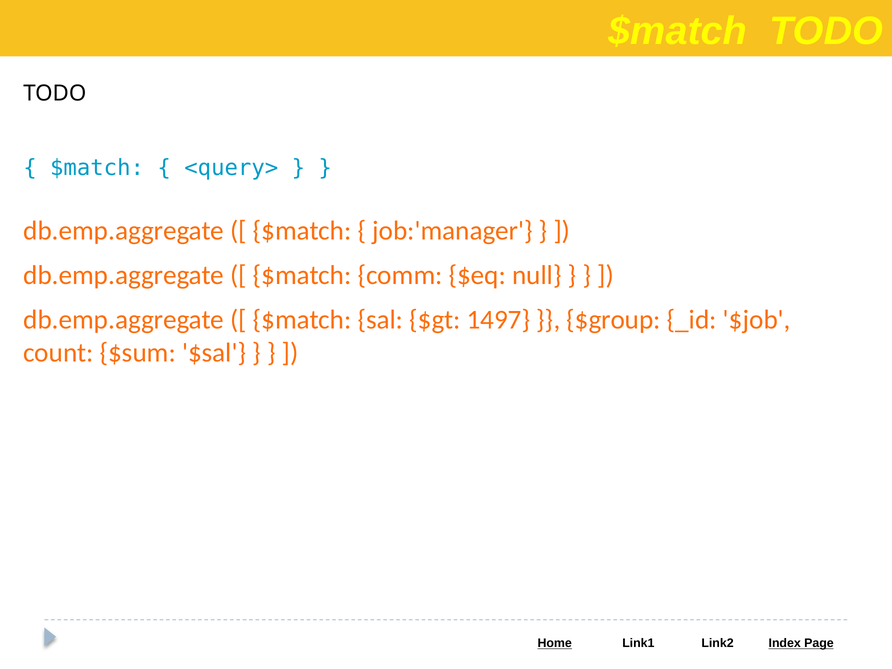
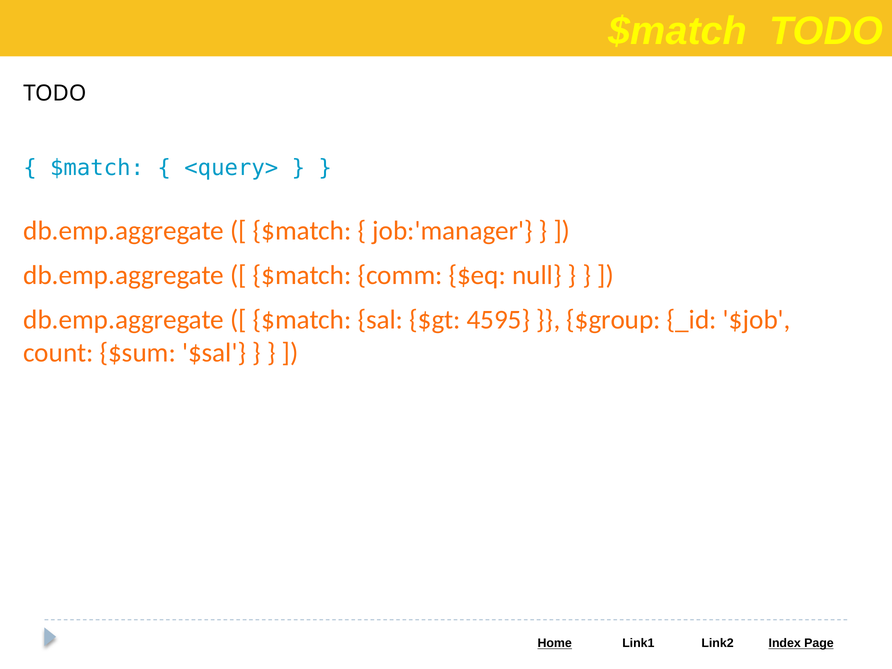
1497: 1497 -> 4595
